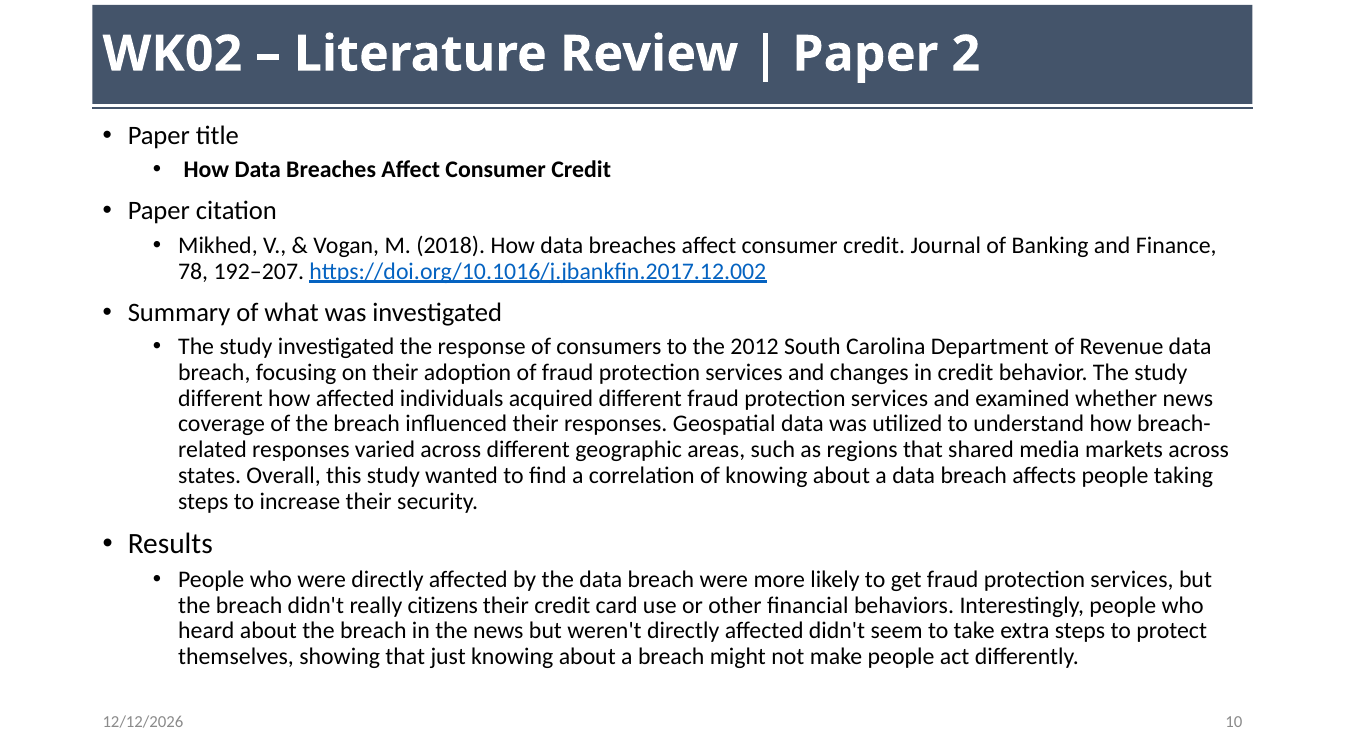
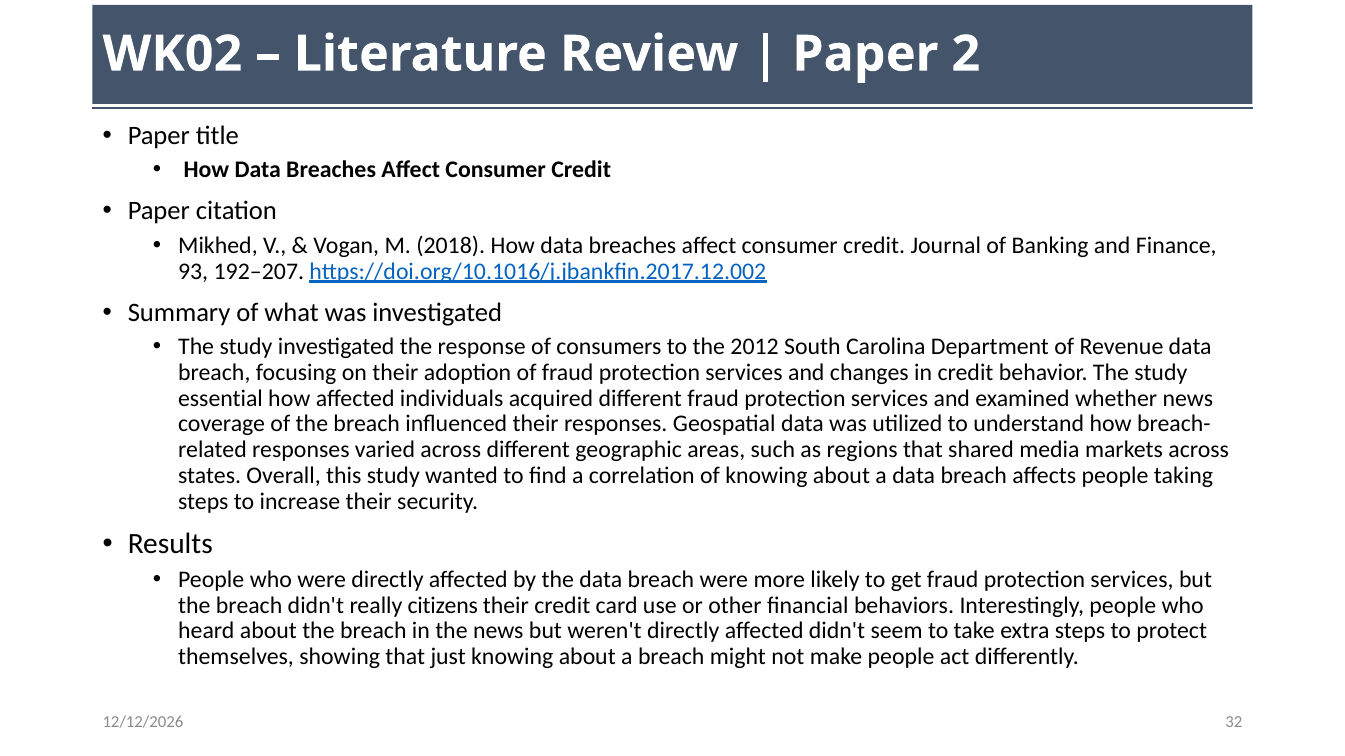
78: 78 -> 93
different at (221, 399): different -> essential
10: 10 -> 32
